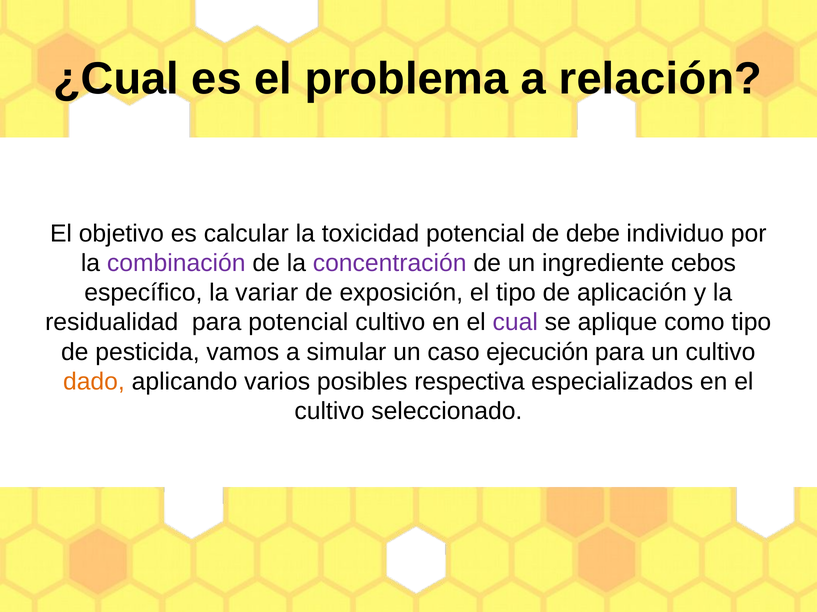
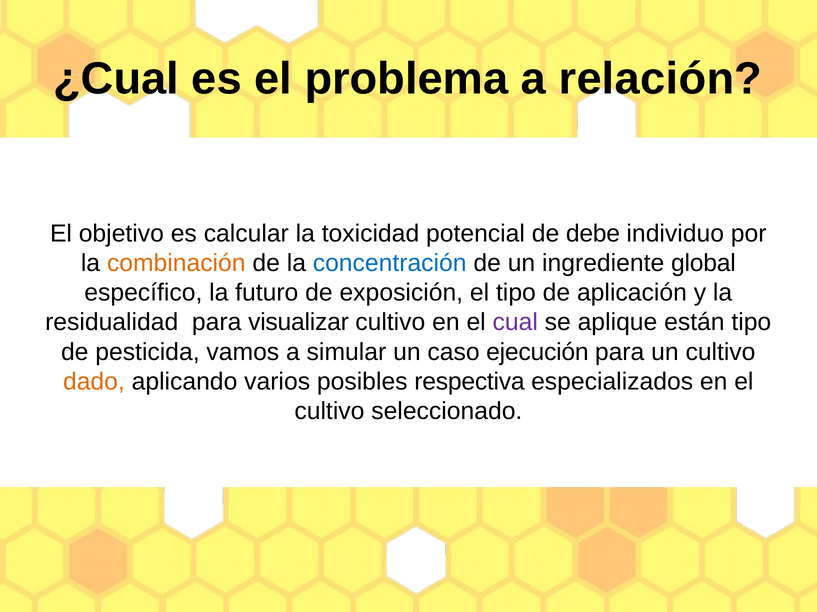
combinación colour: purple -> orange
concentración colour: purple -> blue
cebos: cebos -> global
variar: variar -> futuro
para potencial: potencial -> visualizar
como: como -> están
